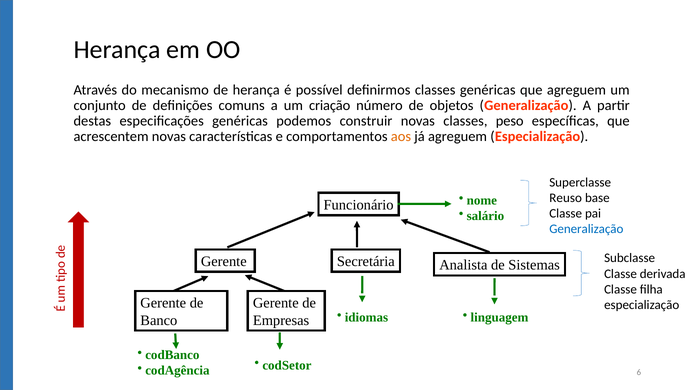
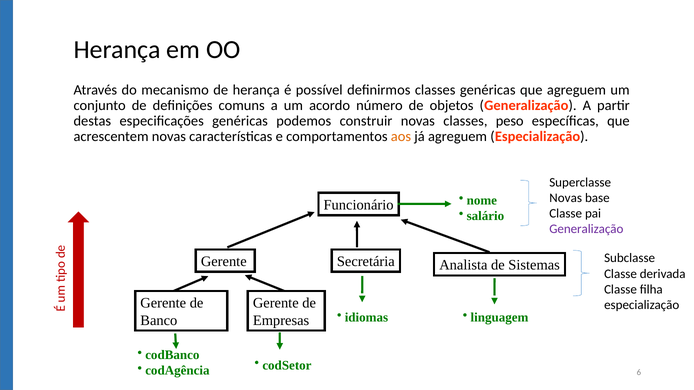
criação: criação -> acordo
Reuso at (566, 198): Reuso -> Novas
Generalização at (586, 229) colour: blue -> purple
